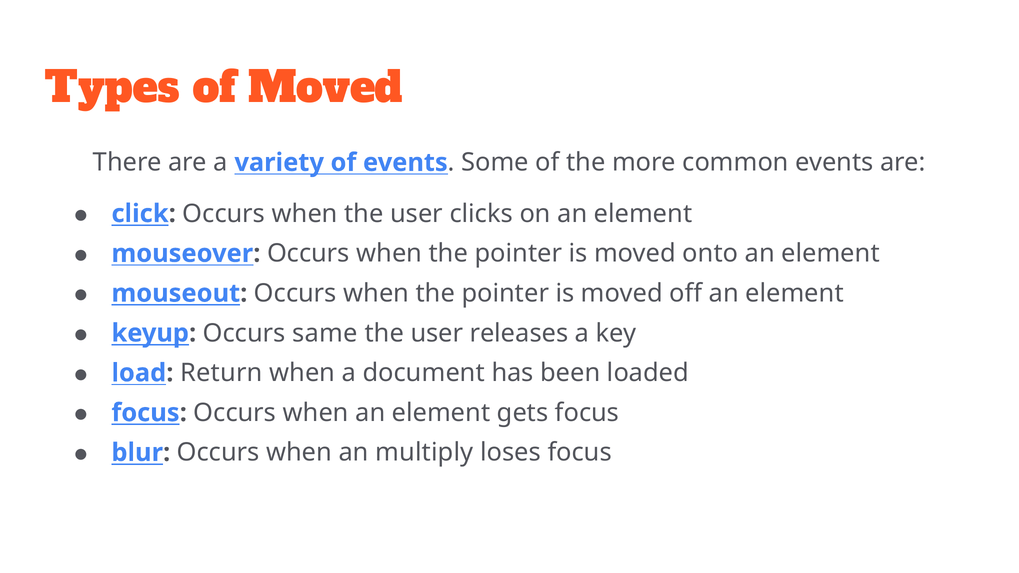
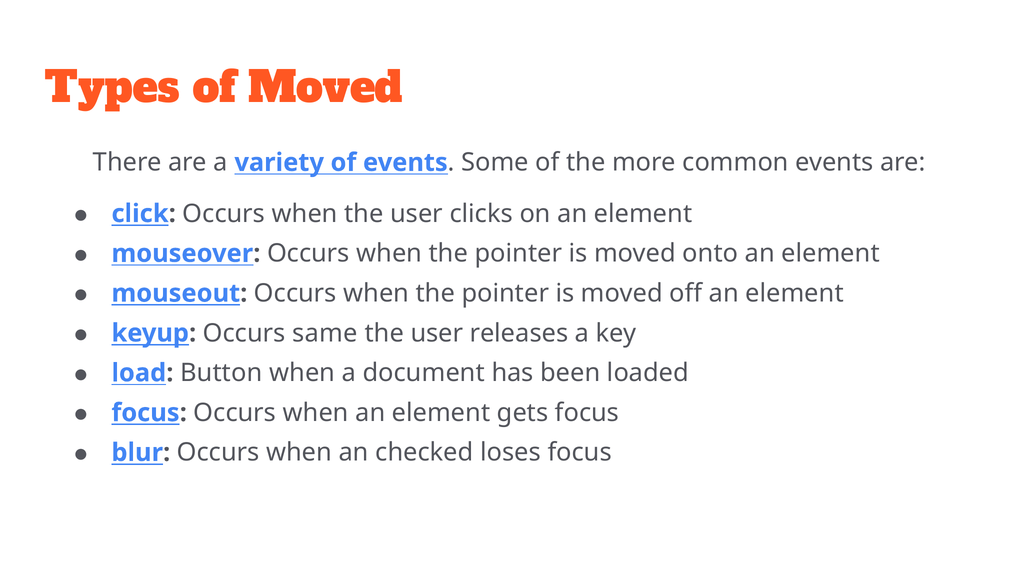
Return: Return -> Button
multiply: multiply -> checked
